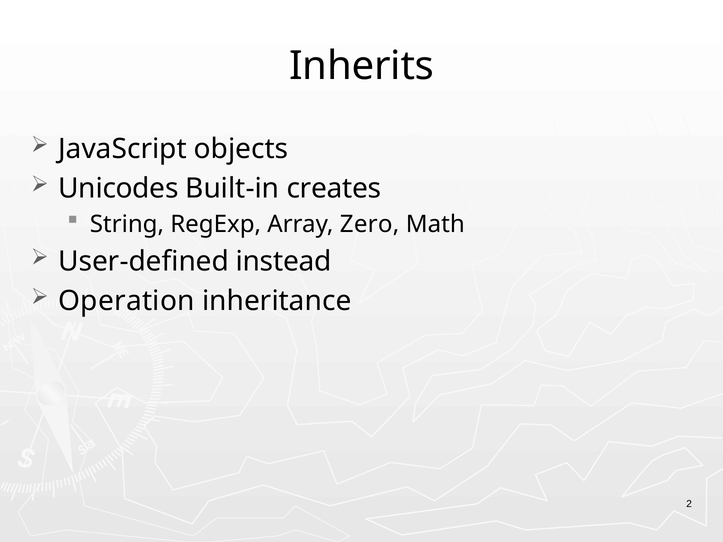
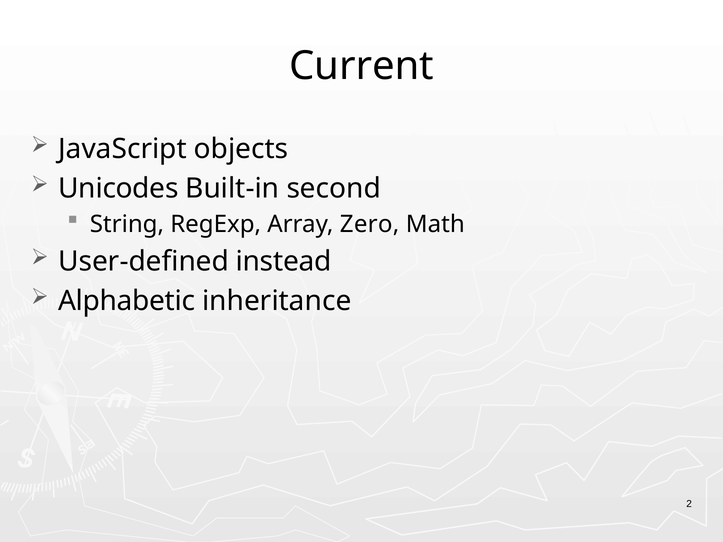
Inherits: Inherits -> Current
creates: creates -> second
Operation: Operation -> Alphabetic
